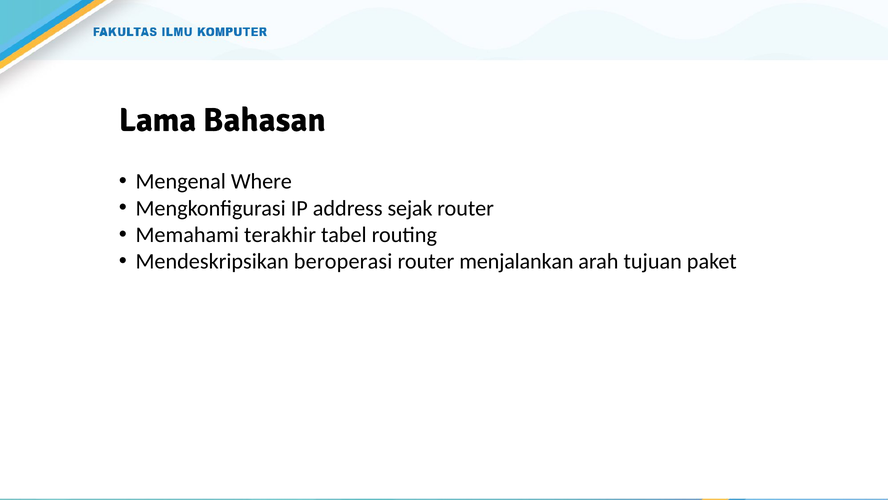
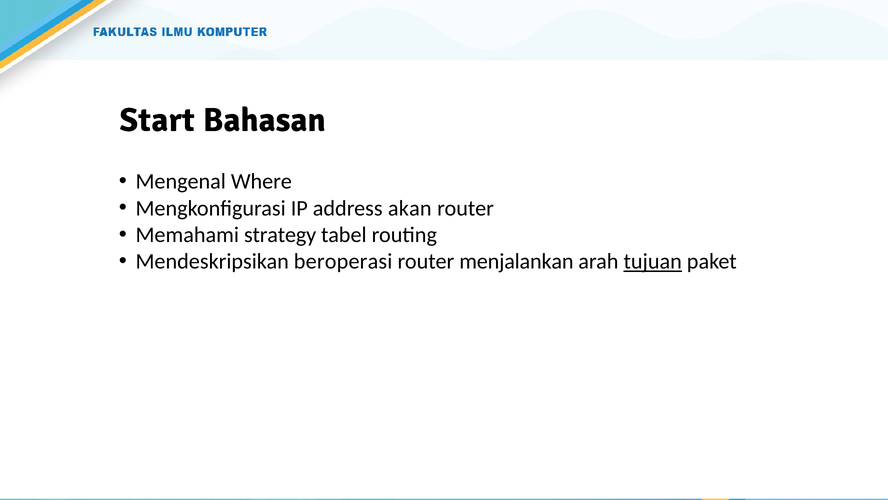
Lama: Lama -> Start
sejak: sejak -> akan
terakhir: terakhir -> strategy
tujuan underline: none -> present
